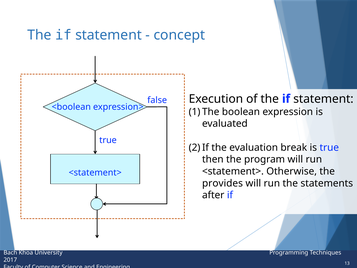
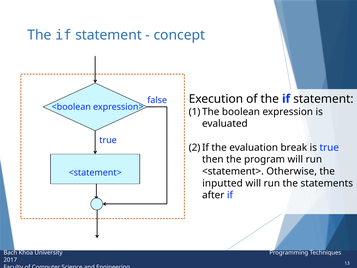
provides: provides -> inputted
